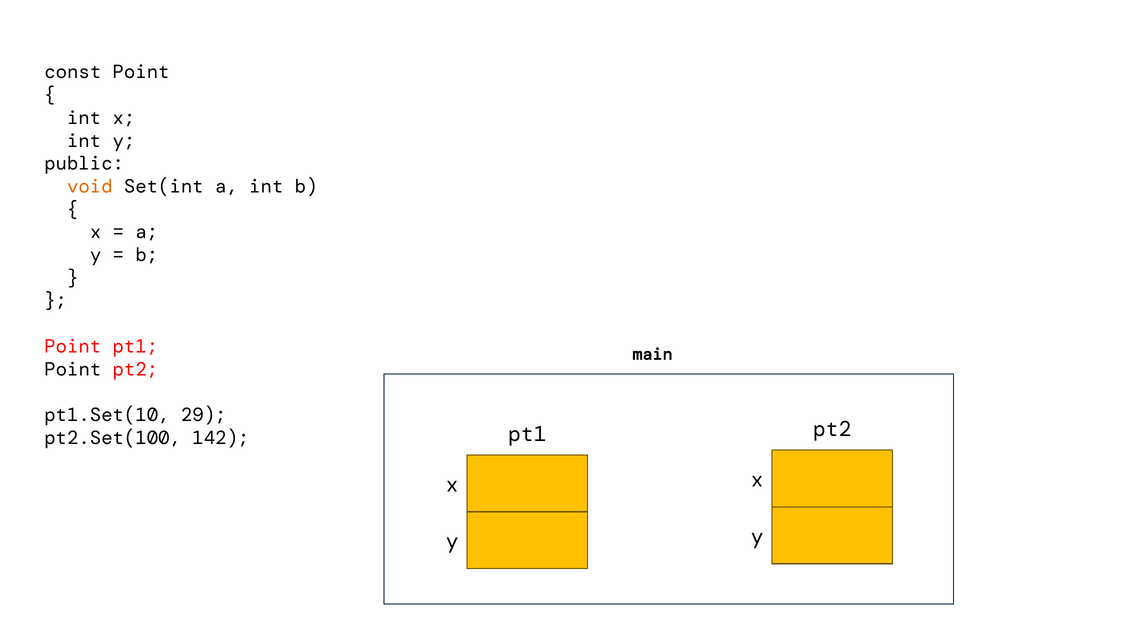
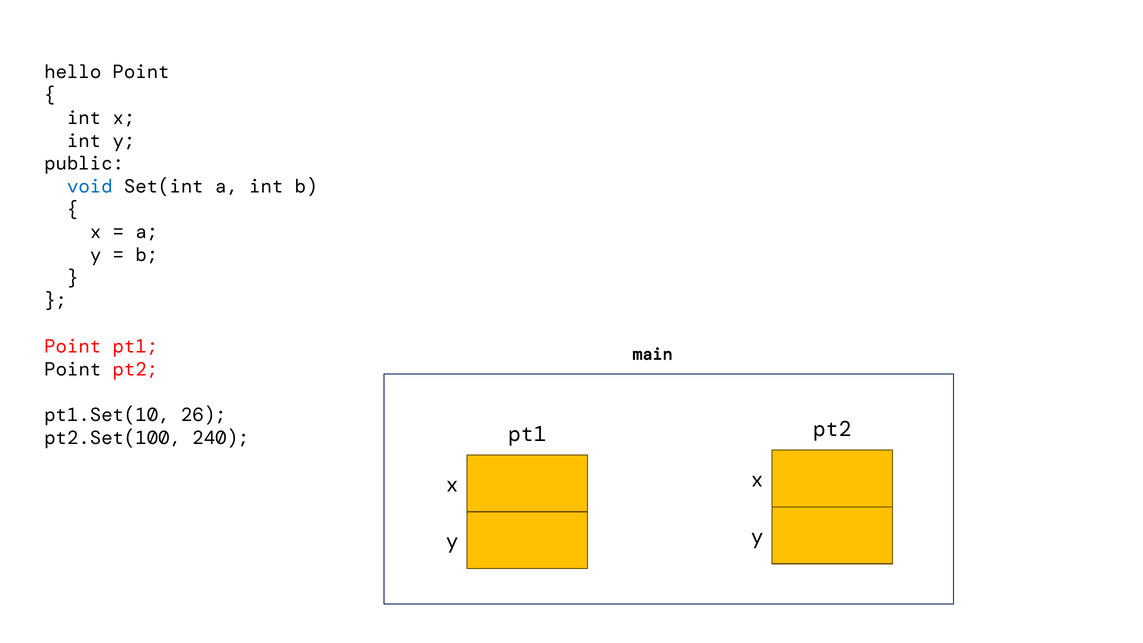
const: const -> hello
void colour: orange -> blue
29: 29 -> 26
142: 142 -> 240
